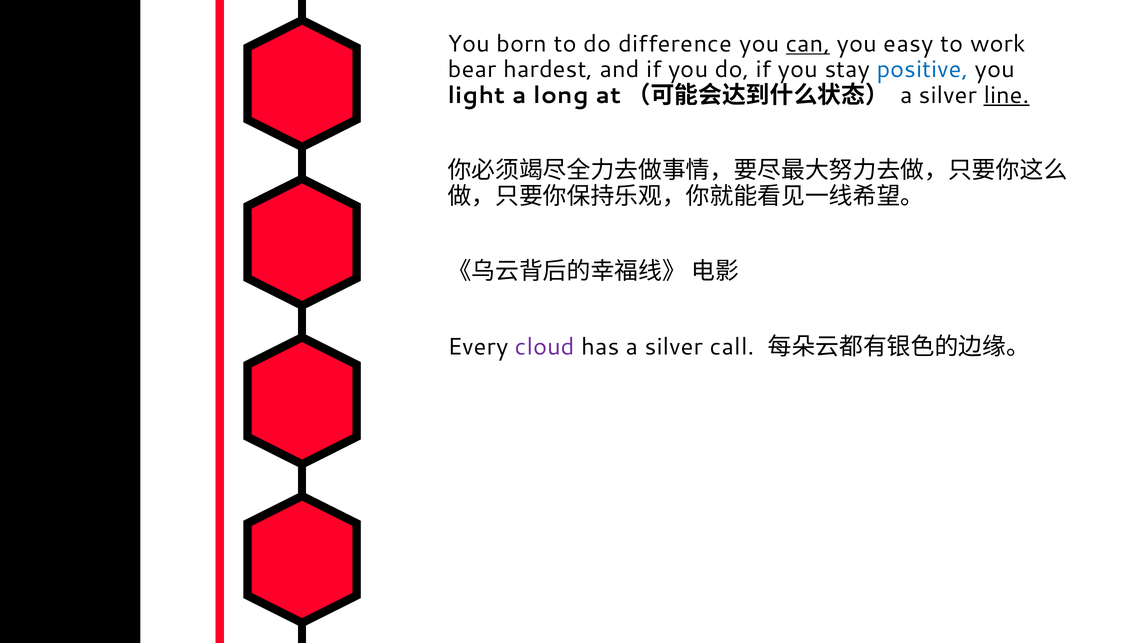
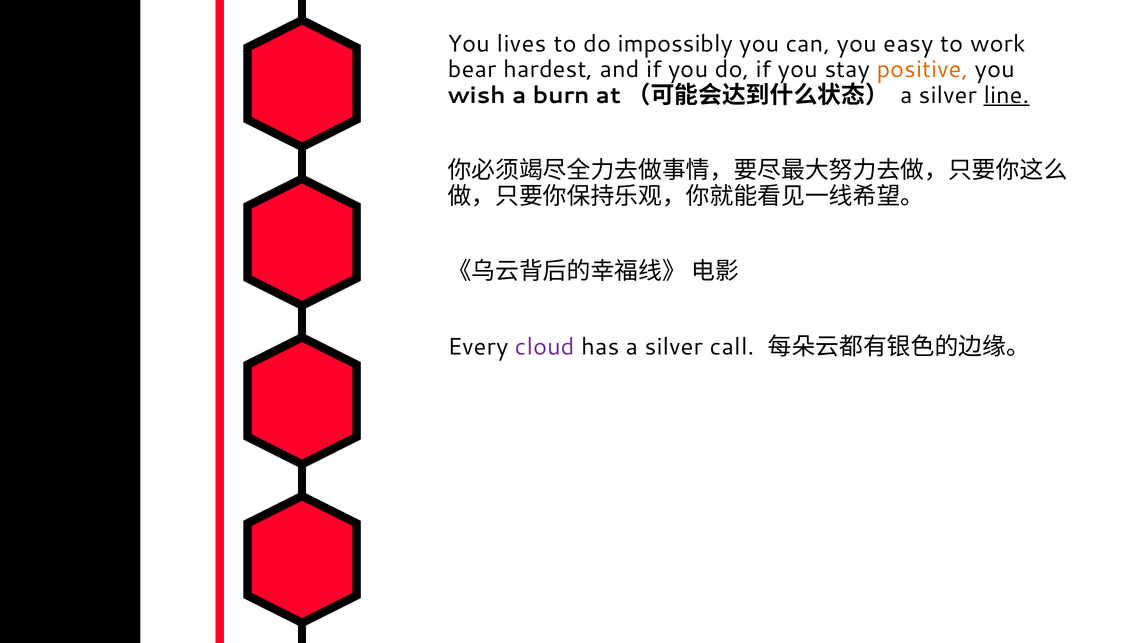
born: born -> lives
difference: difference -> impossibly
can underline: present -> none
positive colour: blue -> orange
light: light -> wish
long: long -> burn
